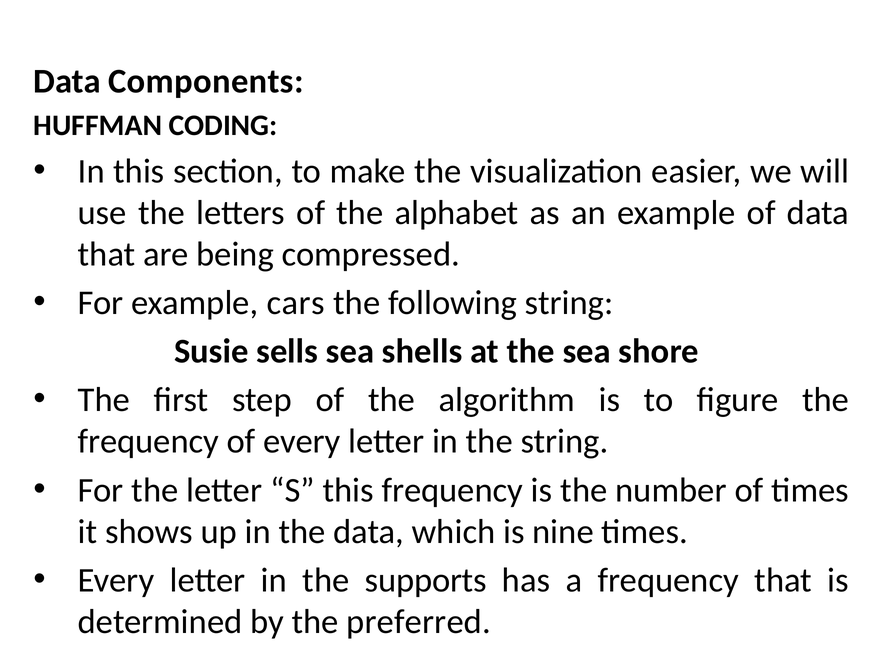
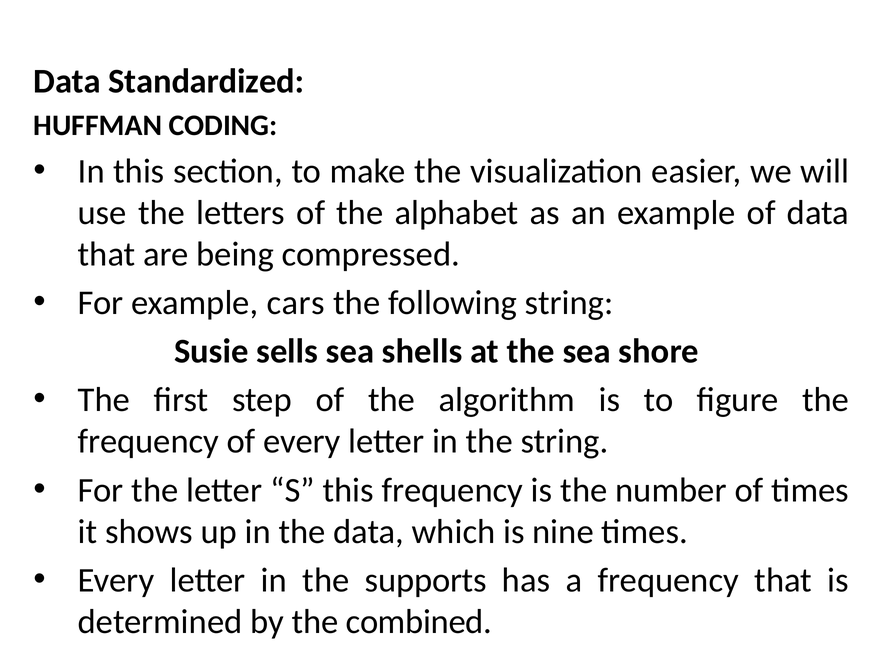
Components: Components -> Standardized
preferred: preferred -> combined
